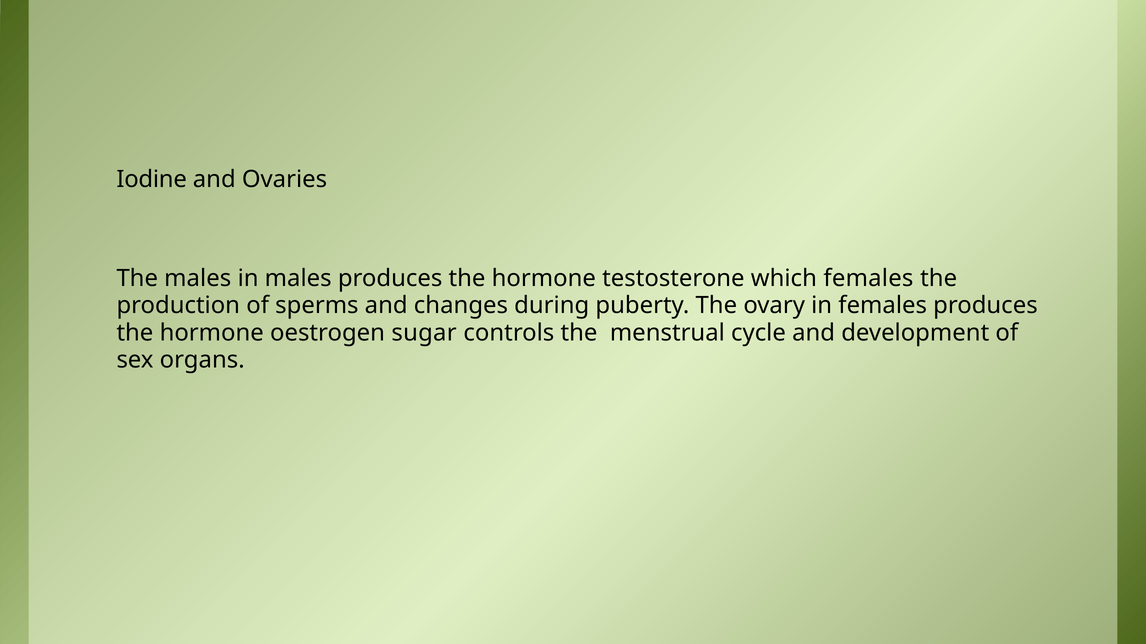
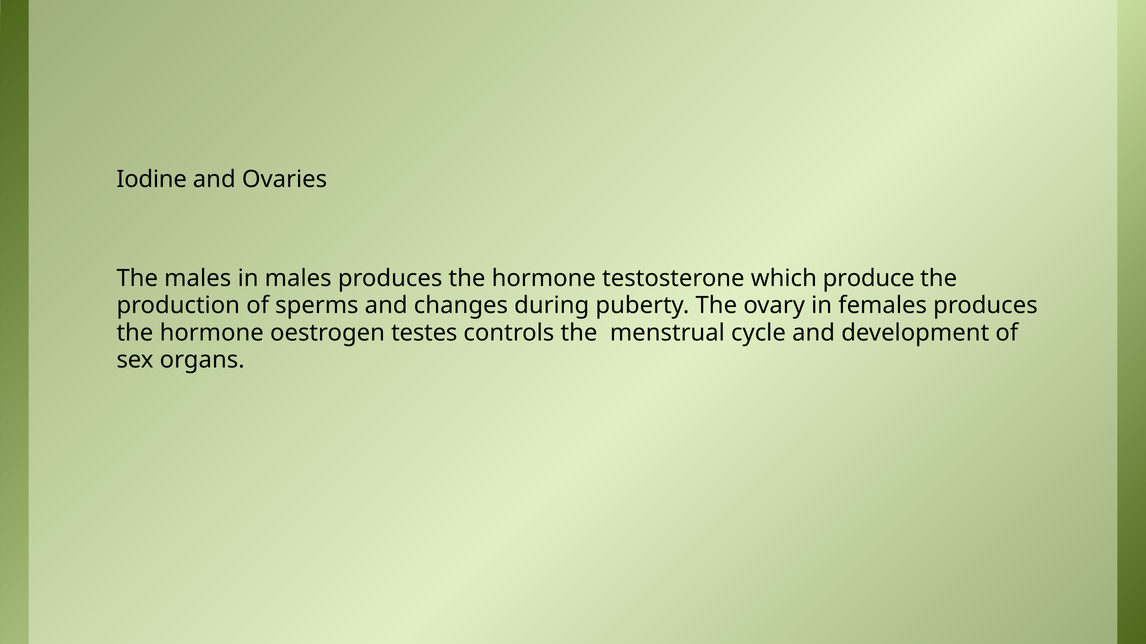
which females: females -> produce
sugar: sugar -> testes
